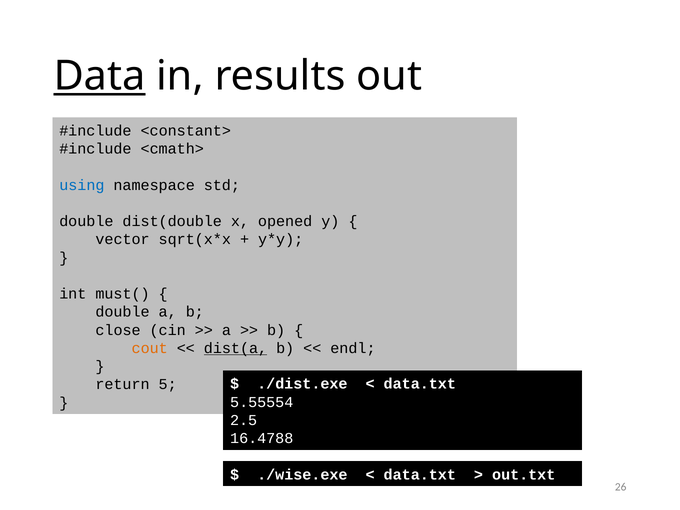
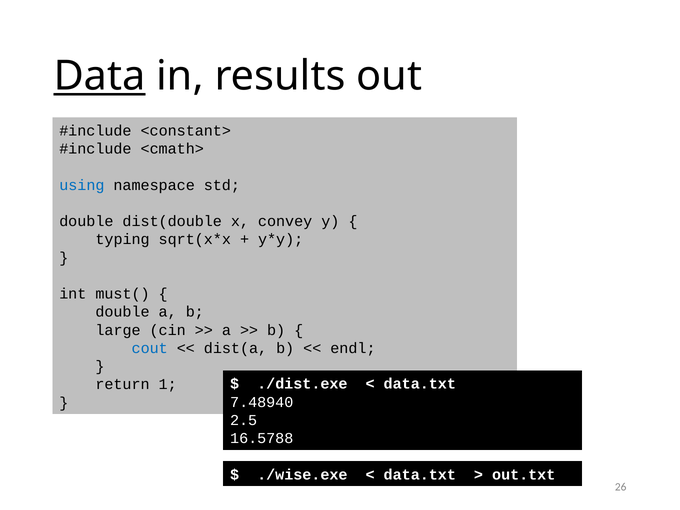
opened: opened -> convey
vector: vector -> typing
close: close -> large
cout colour: orange -> blue
dist(a underline: present -> none
5: 5 -> 1
5.55554: 5.55554 -> 7.48940
16.4788: 16.4788 -> 16.5788
